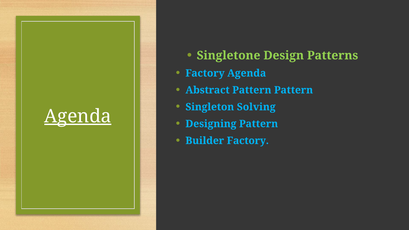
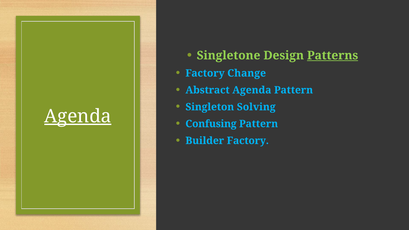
Patterns underline: none -> present
Factory Agenda: Agenda -> Change
Abstract Pattern: Pattern -> Agenda
Designing: Designing -> Confusing
